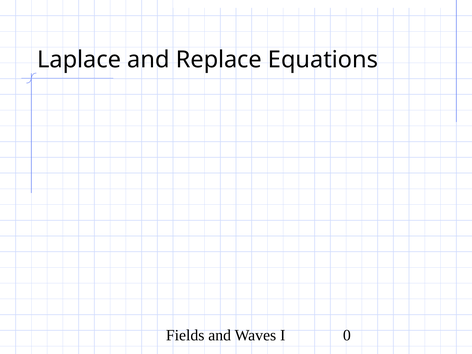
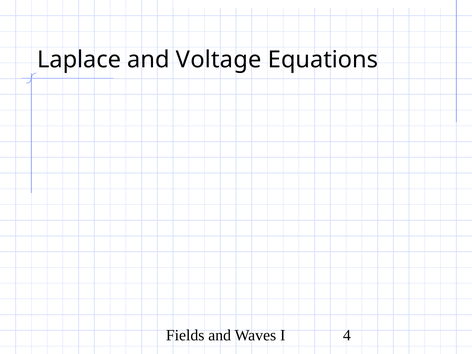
Replace: Replace -> Voltage
0: 0 -> 4
